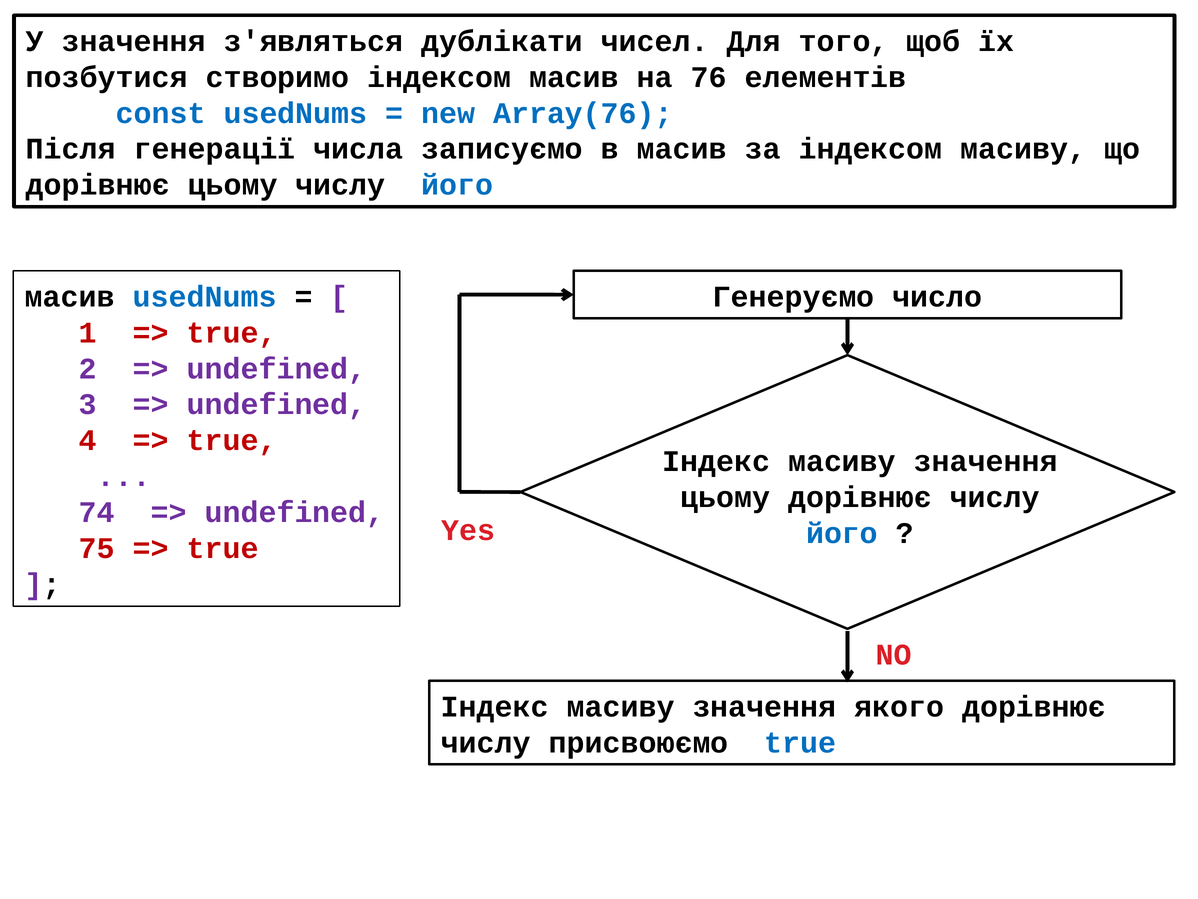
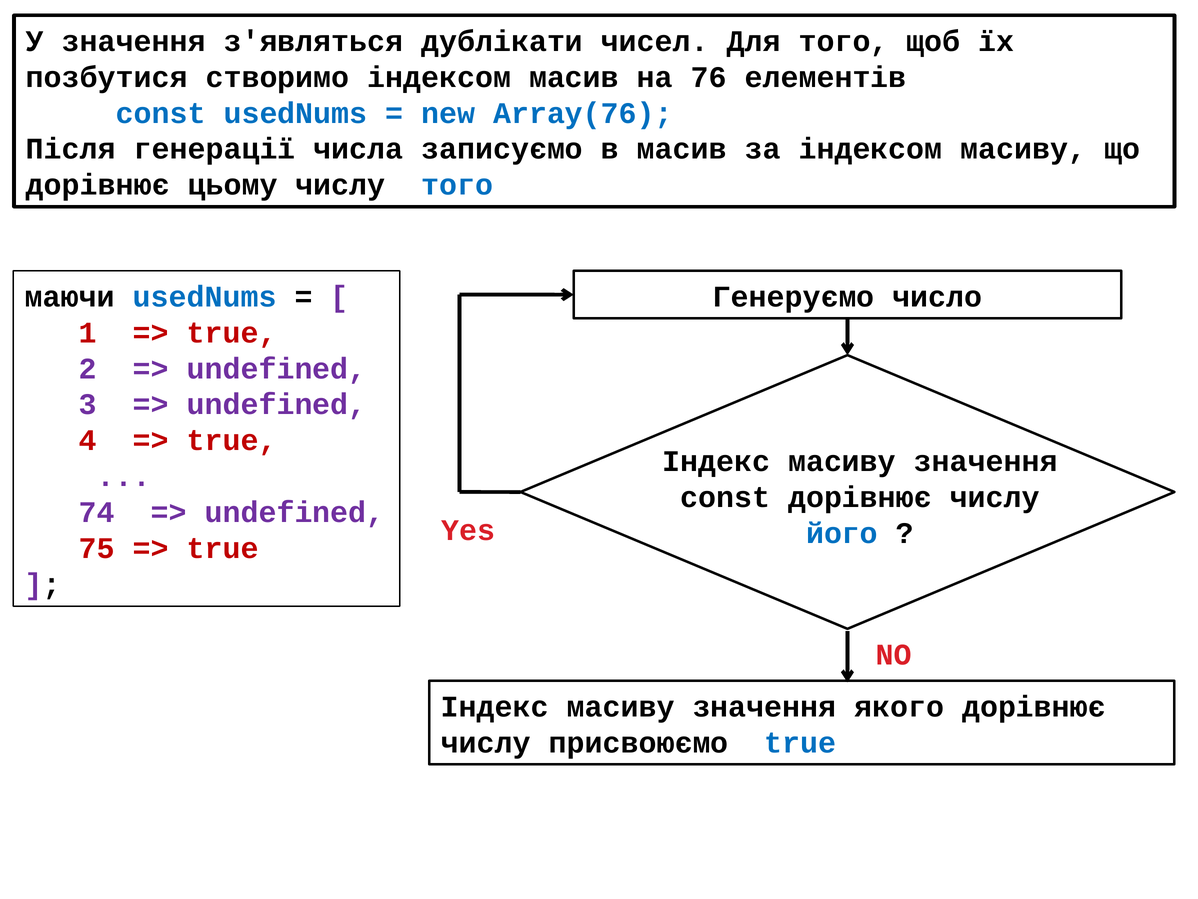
цьому числу його: його -> того
масив at (70, 297): масив -> маючи
цьому at (725, 497): цьому -> const
